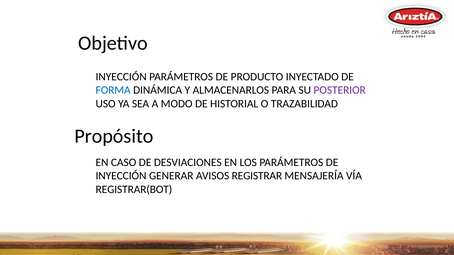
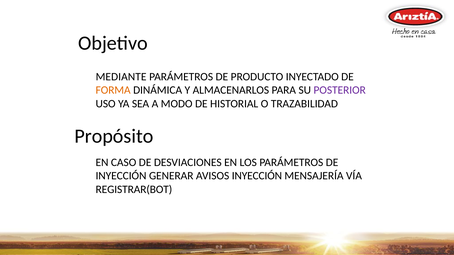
INYECCIÓN at (121, 77): INYECCIÓN -> MEDIANTE
FORMA colour: blue -> orange
AVISOS REGISTRAR: REGISTRAR -> INYECCIÓN
